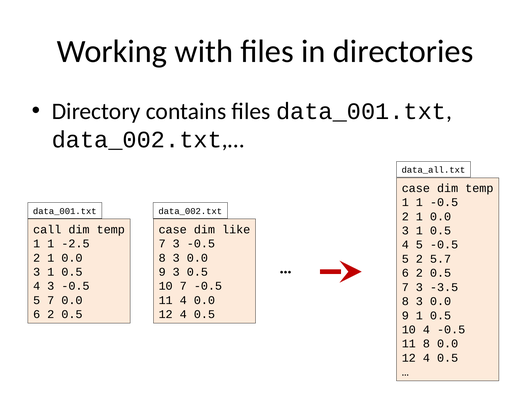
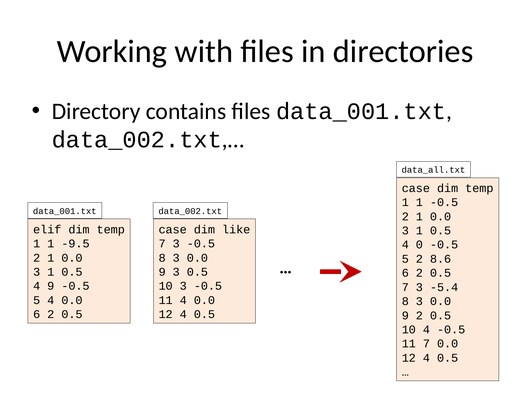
call: call -> elif
-2.5: -2.5 -> -9.5
4 5: 5 -> 0
5.7: 5.7 -> 8.6
4 3: 3 -> 9
10 7: 7 -> 3
-3.5: -3.5 -> -5.4
5 7: 7 -> 4
9 1: 1 -> 2
11 8: 8 -> 7
